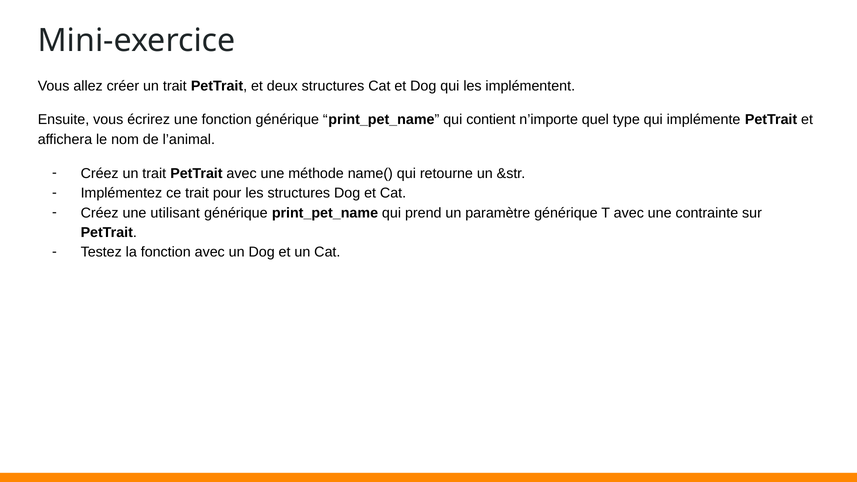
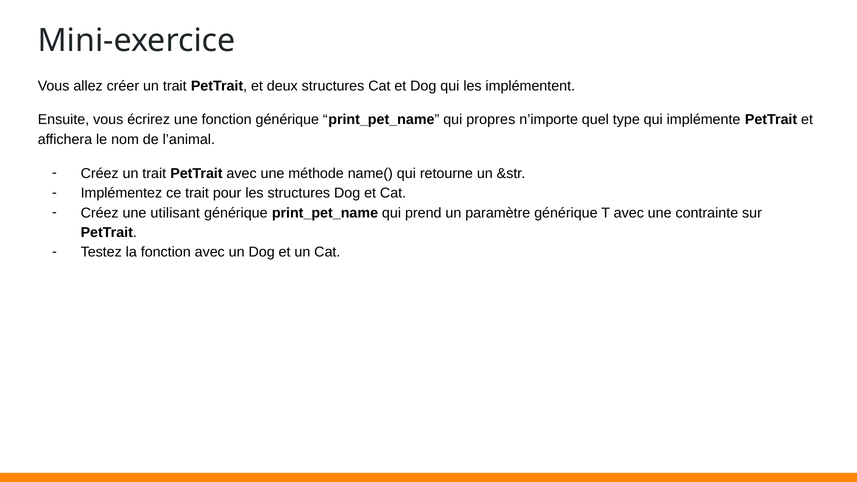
contient: contient -> propres
